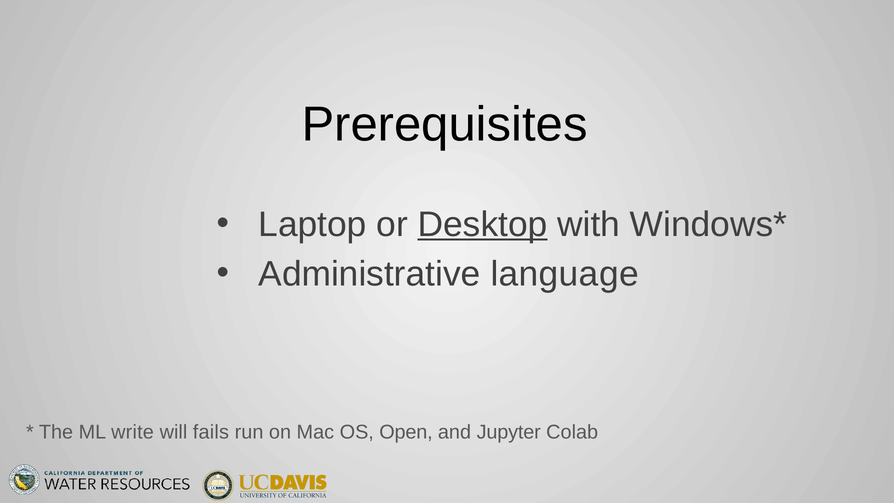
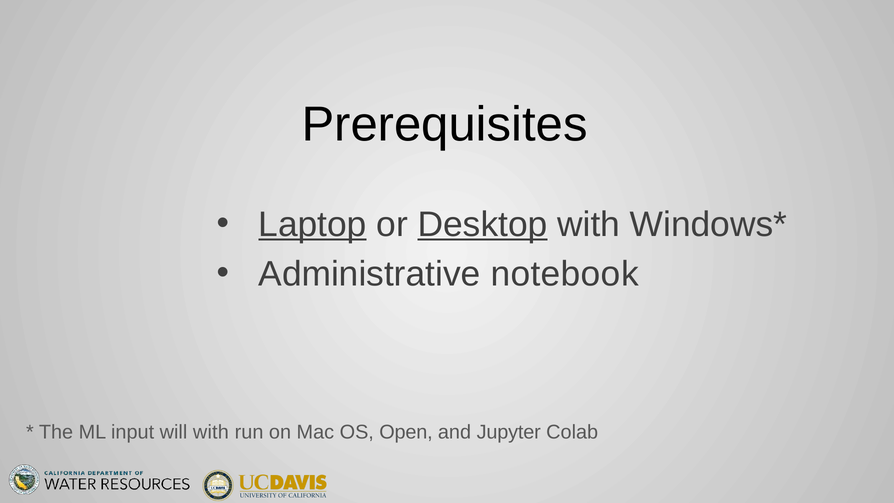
Laptop underline: none -> present
language: language -> notebook
write: write -> input
will fails: fails -> with
